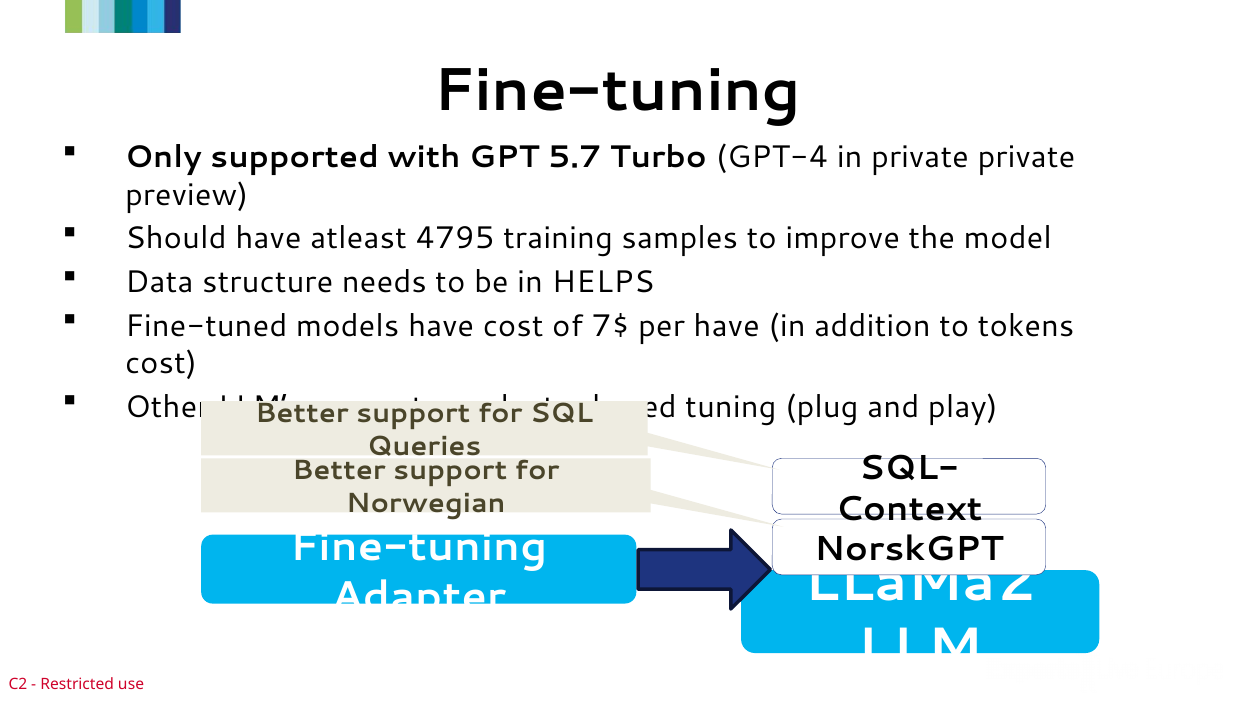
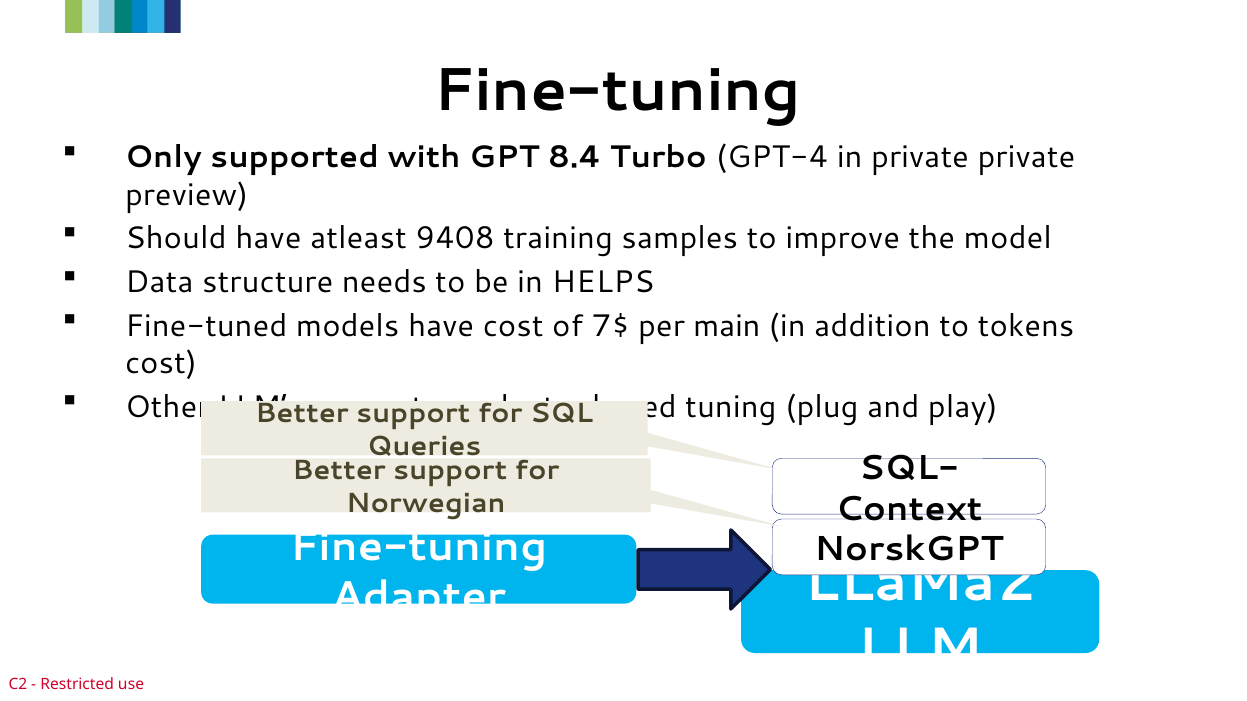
5.7: 5.7 -> 8.4
4795: 4795 -> 9408
per have: have -> main
